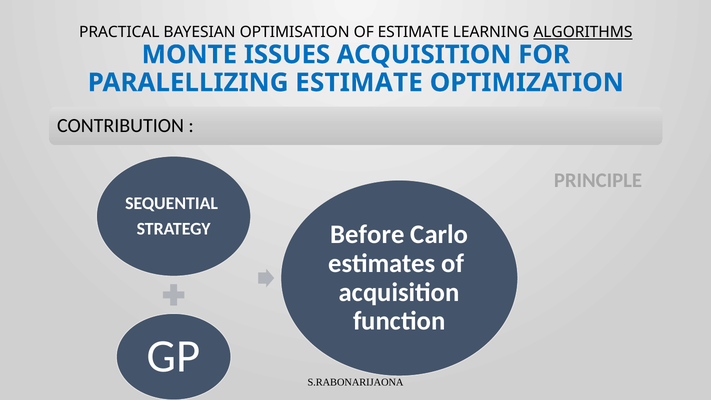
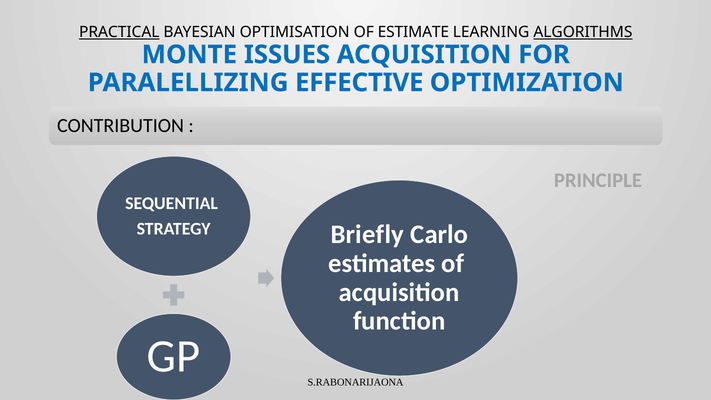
PRACTICAL underline: none -> present
PARALELLIZING ESTIMATE: ESTIMATE -> EFFECTIVE
Before: Before -> Briefly
